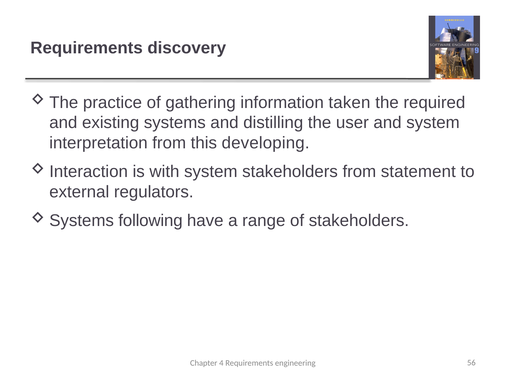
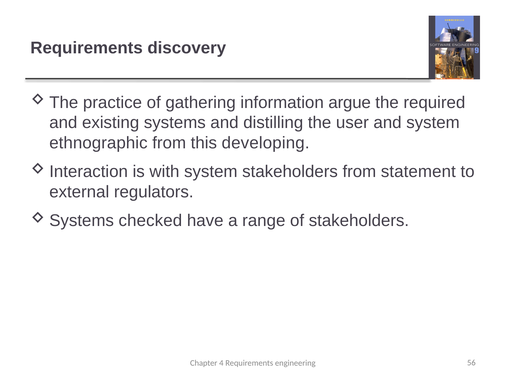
taken: taken -> argue
interpretation: interpretation -> ethnographic
following: following -> checked
